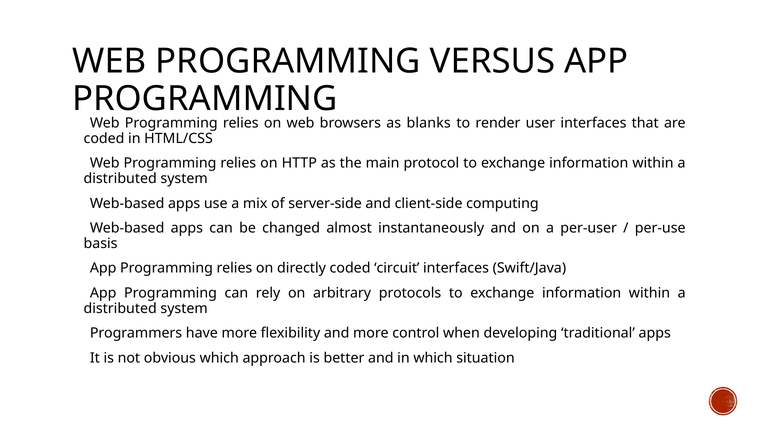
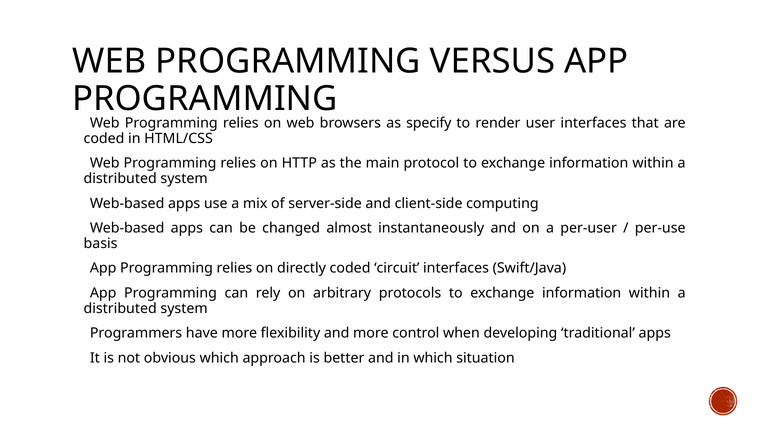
blanks: blanks -> specify
